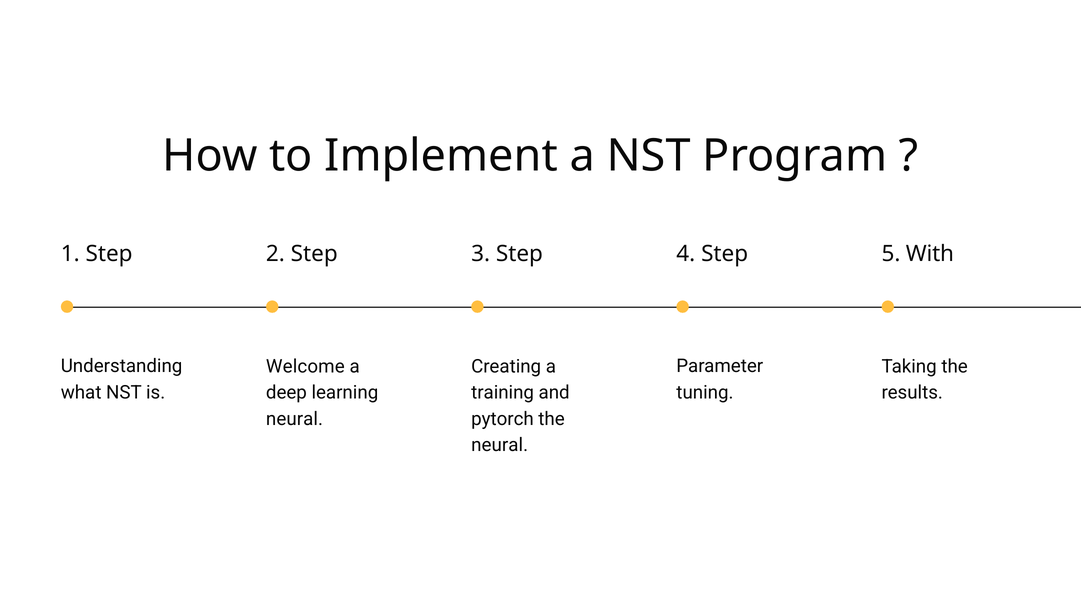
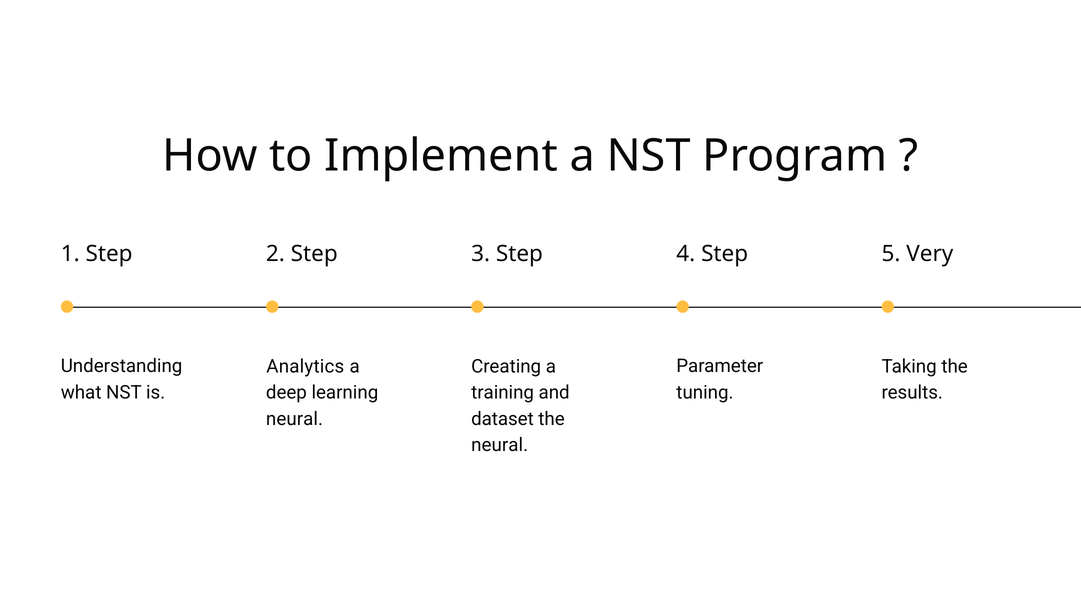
With: With -> Very
Welcome: Welcome -> Analytics
pytorch: pytorch -> dataset
